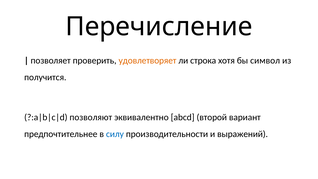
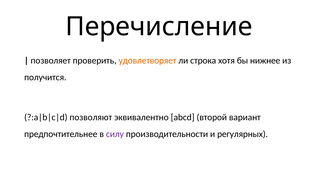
символ: символ -> нижнее
силу colour: blue -> purple
выражений: выражений -> регулярных
